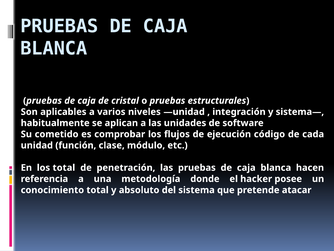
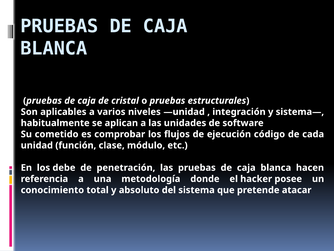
los total: total -> debe
